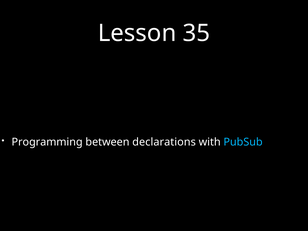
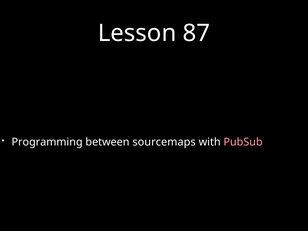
35: 35 -> 87
declarations: declarations -> sourcemaps
PubSub colour: light blue -> pink
